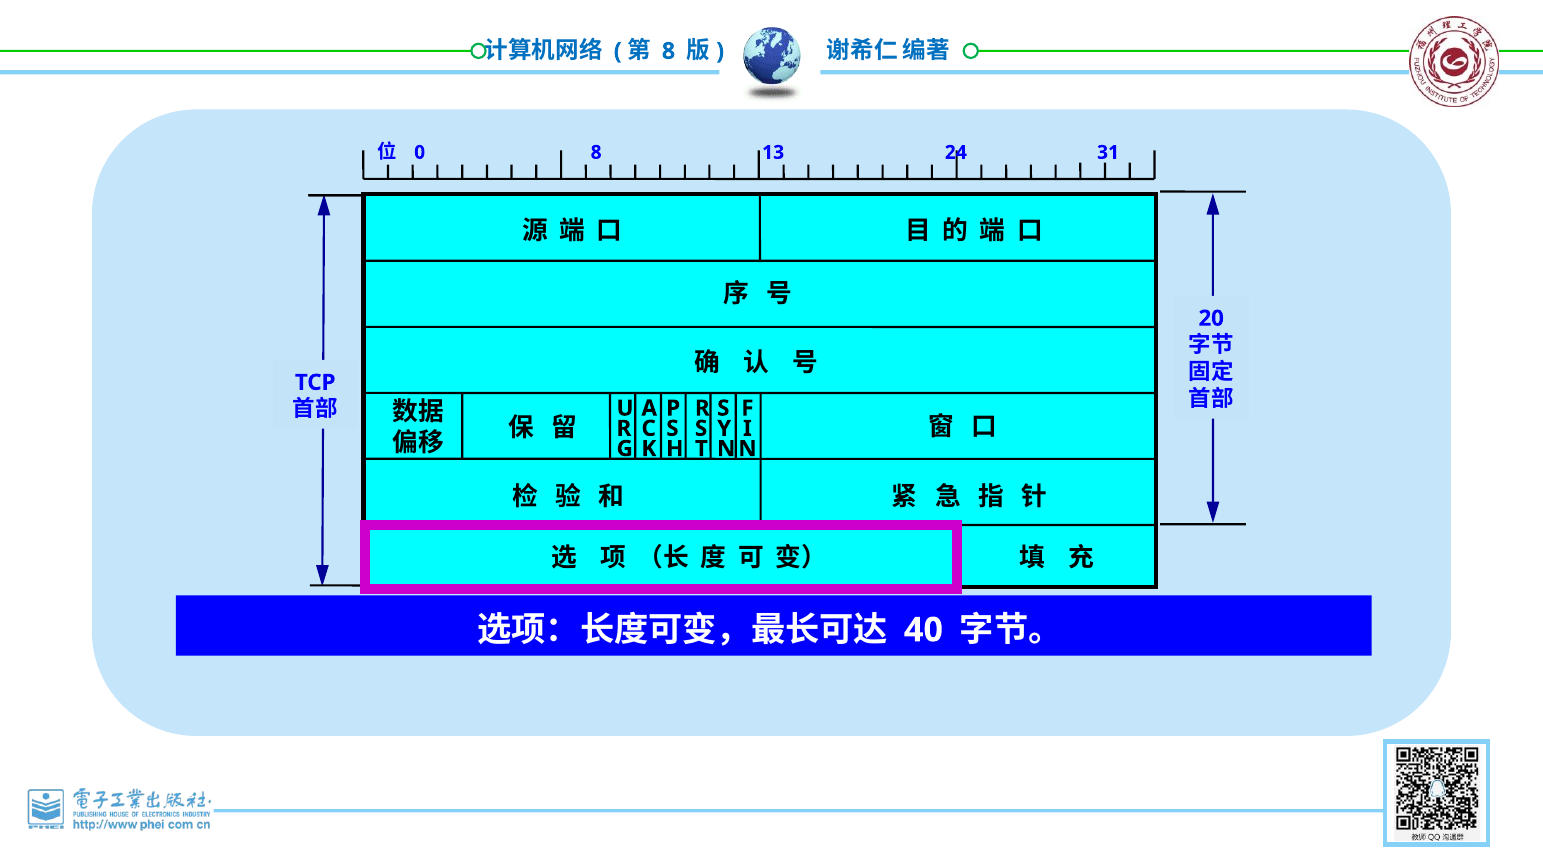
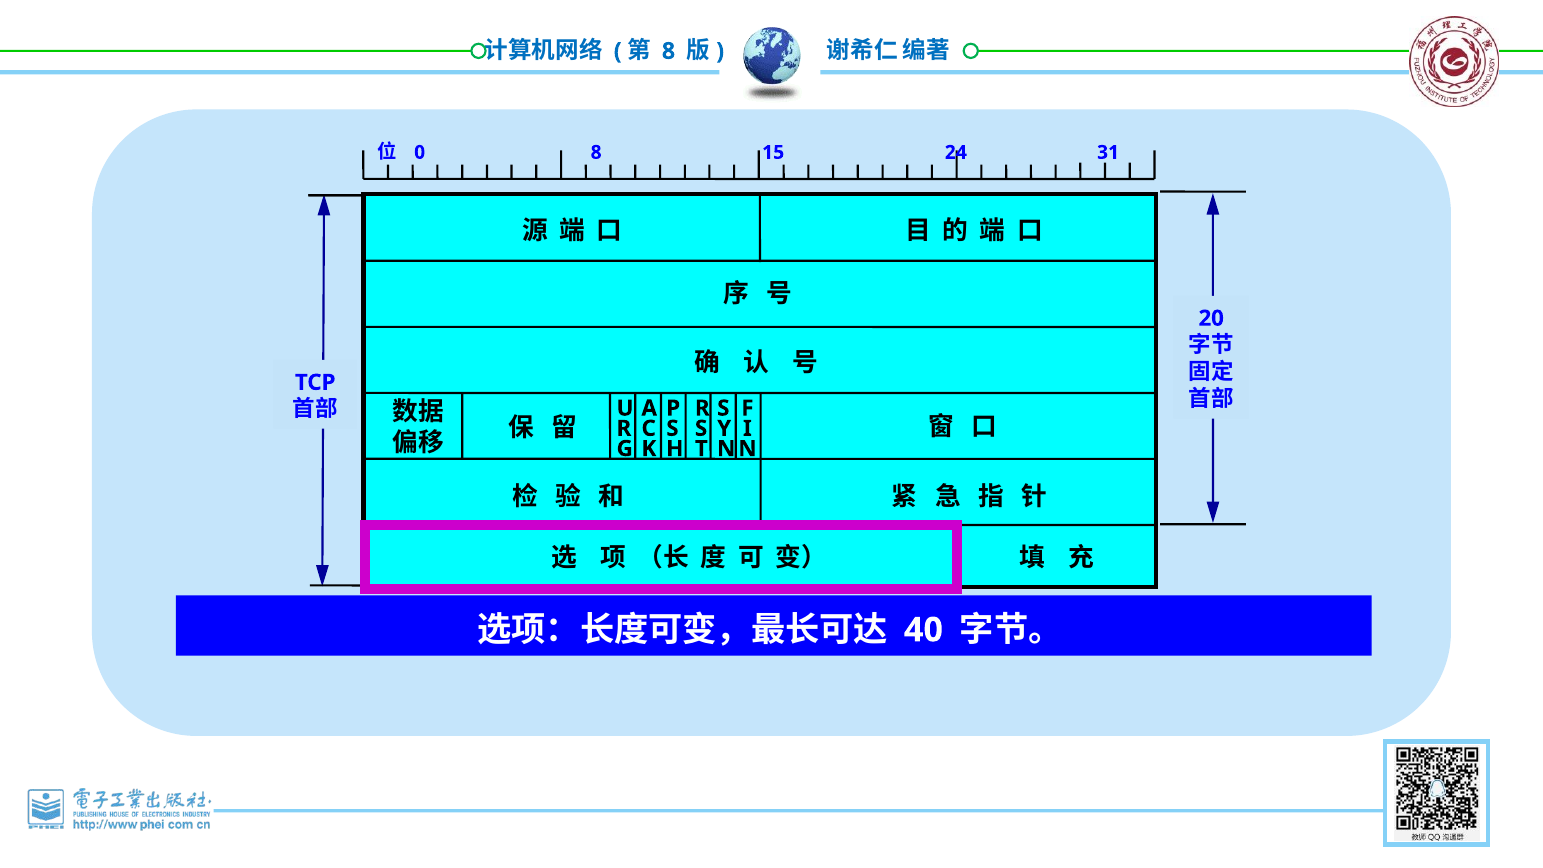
13: 13 -> 15
